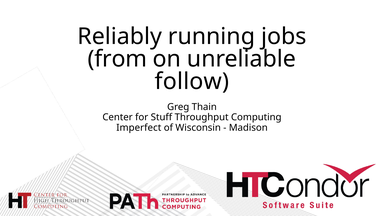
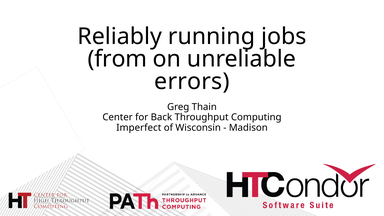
follow: follow -> errors
Stuff: Stuff -> Back
